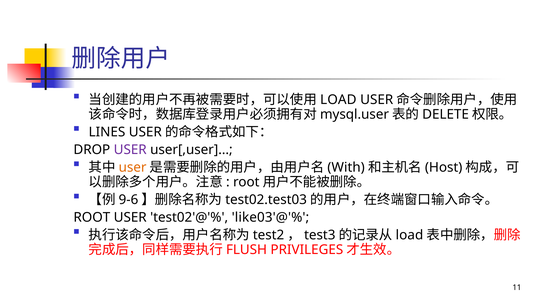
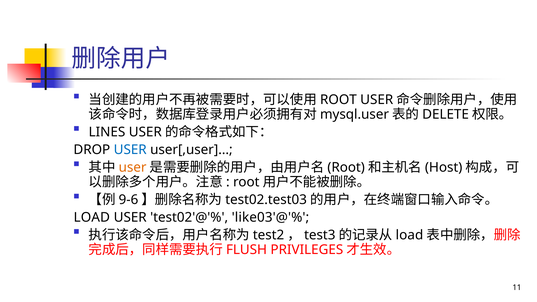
LOAD at (338, 100): LOAD -> ROOT
USER at (130, 150) colour: purple -> blue
With at (346, 168): With -> Root
ROOT at (92, 217): ROOT -> LOAD
